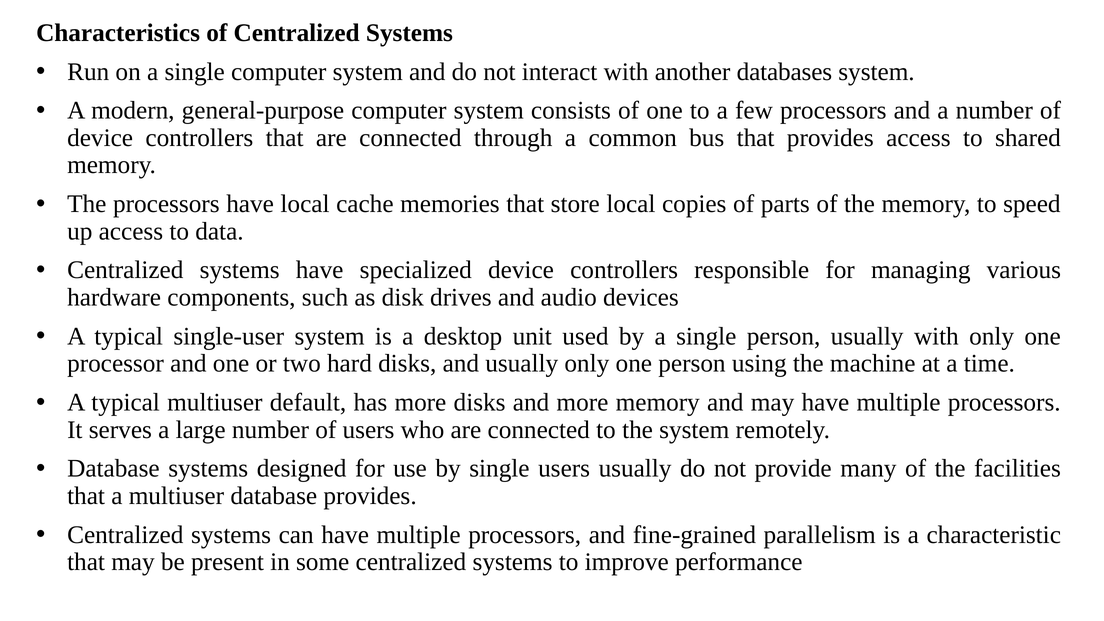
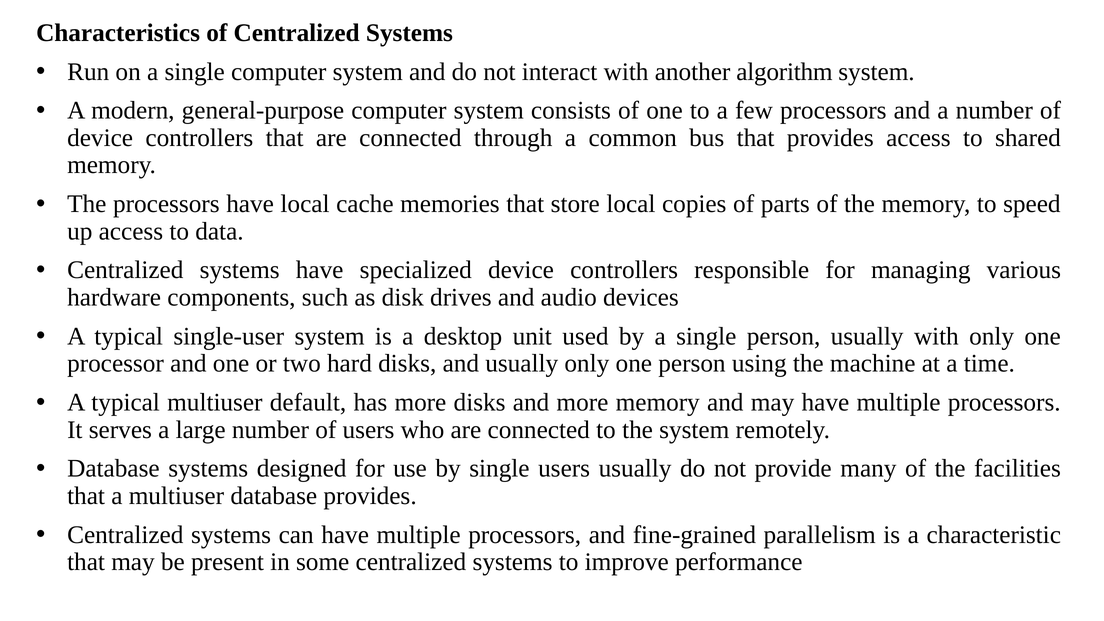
databases: databases -> algorithm
